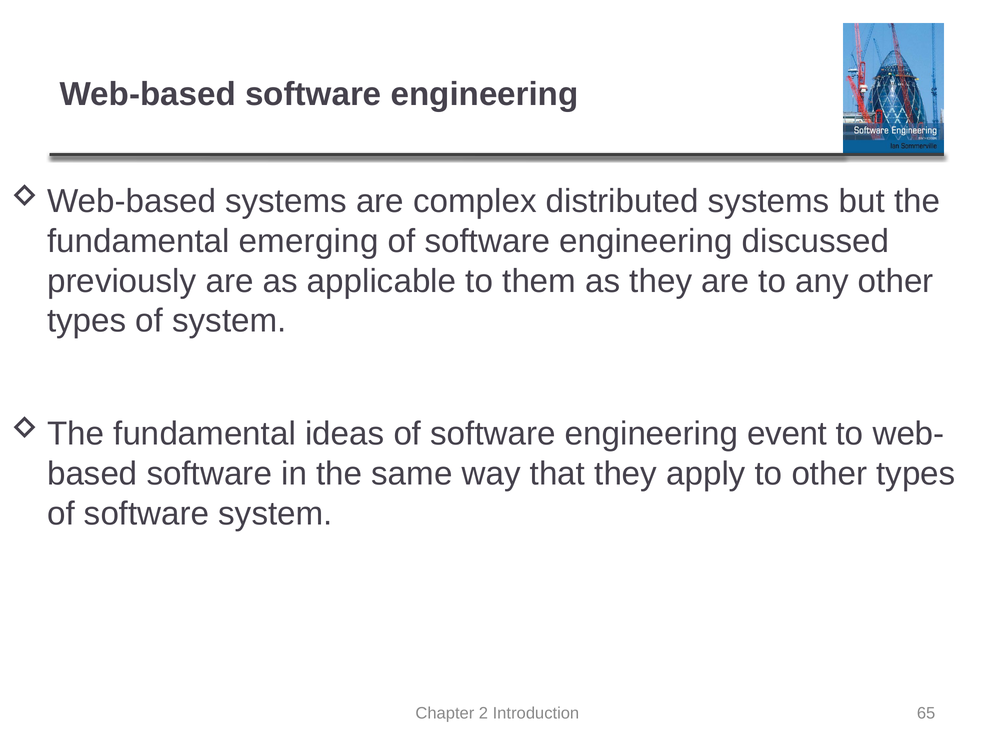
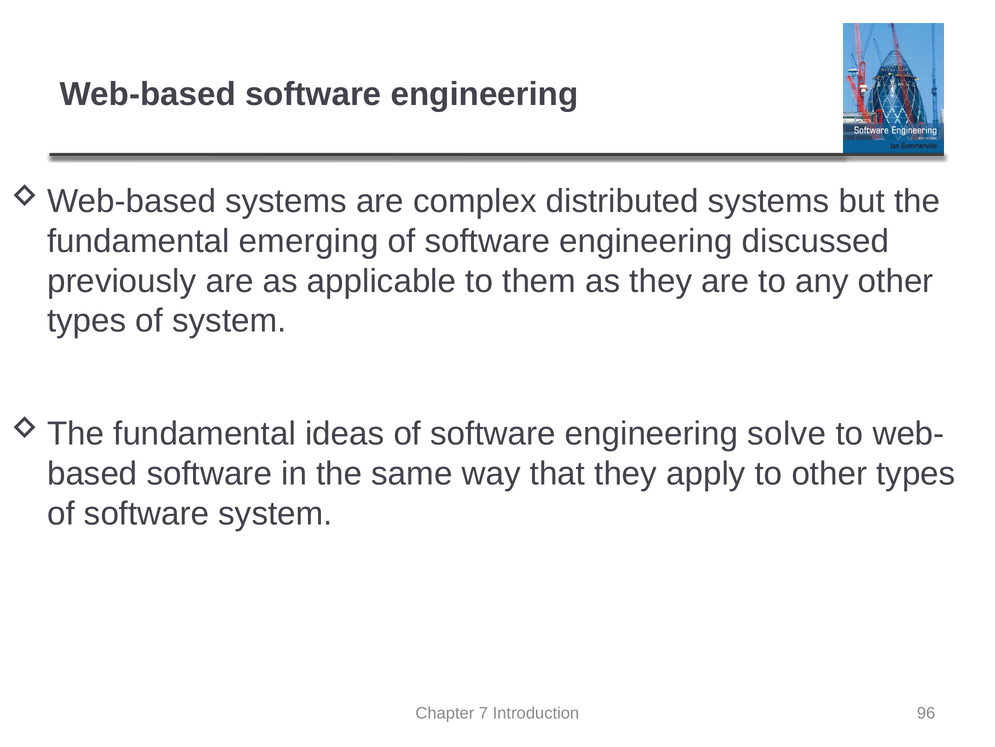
event: event -> solve
2: 2 -> 7
65: 65 -> 96
